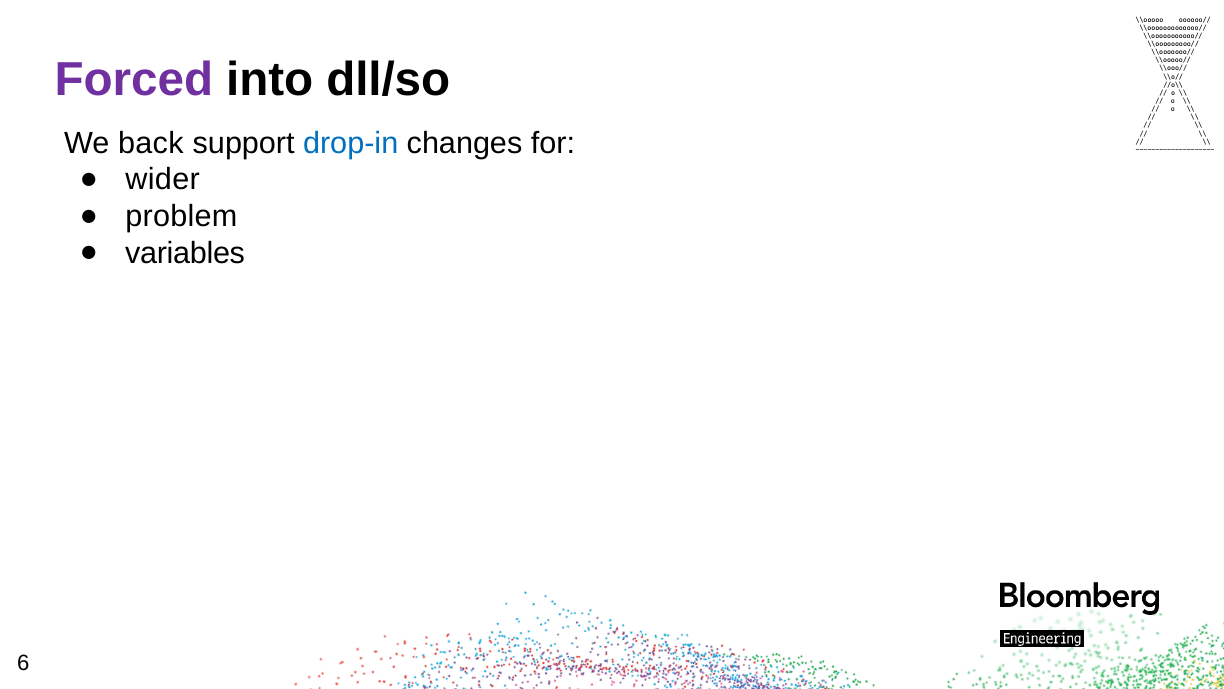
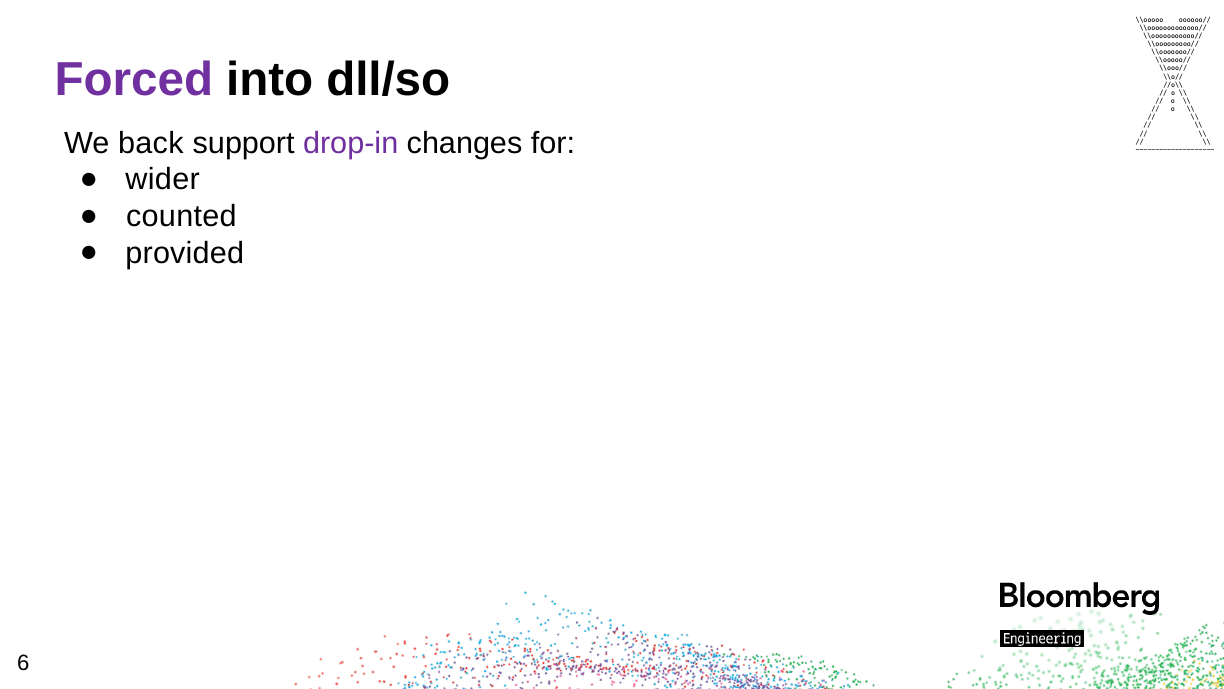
drop-in colour: blue -> purple
problem: problem -> counted
variables: variables -> provided
